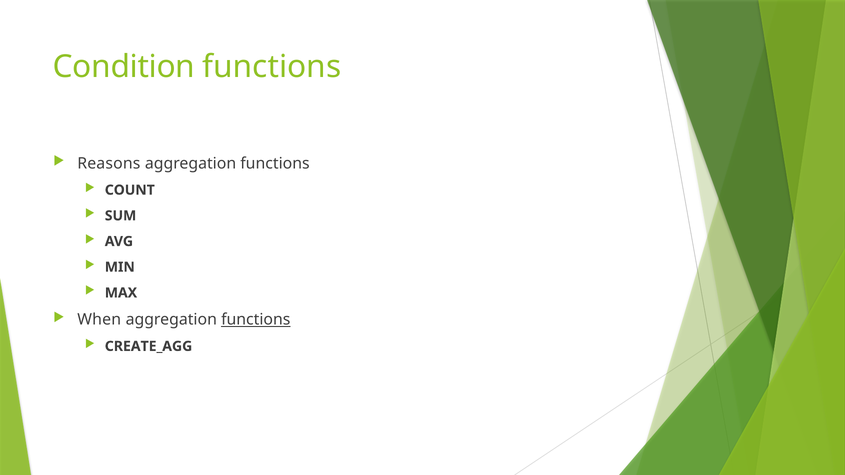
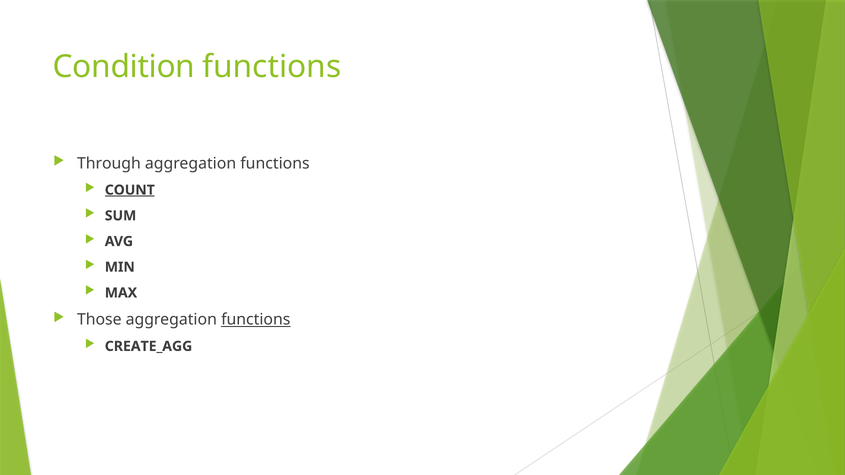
Reasons: Reasons -> Through
COUNT underline: none -> present
When: When -> Those
